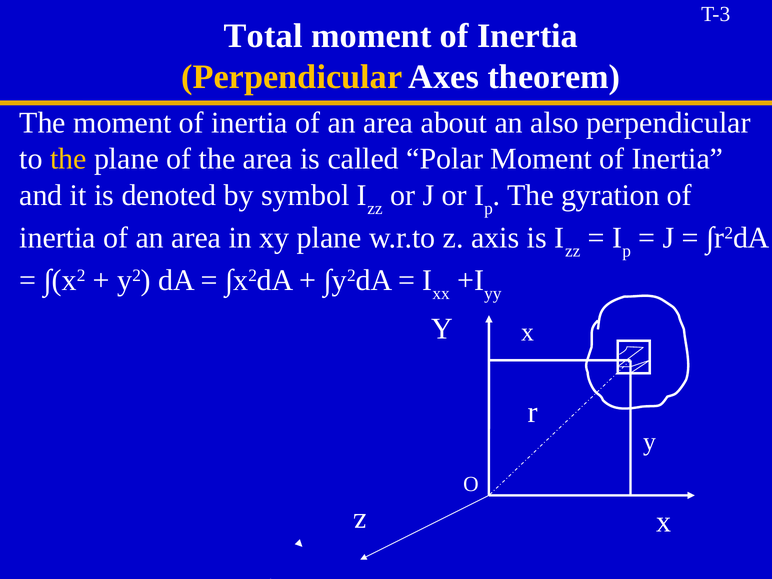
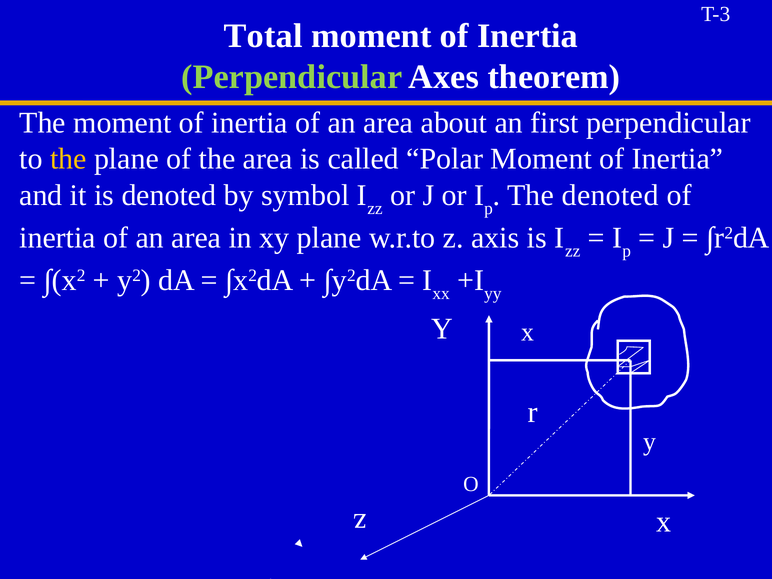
Perpendicular at (292, 77) colour: yellow -> light green
also: also -> first
The gyration: gyration -> denoted
